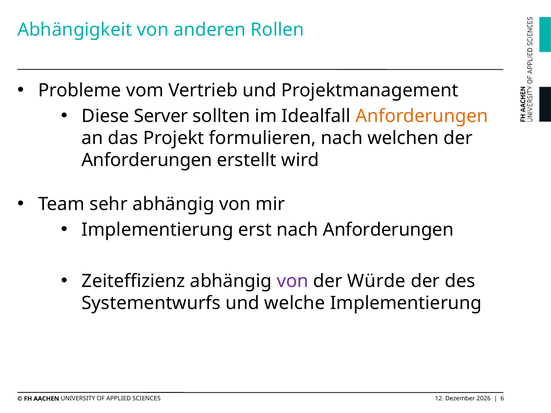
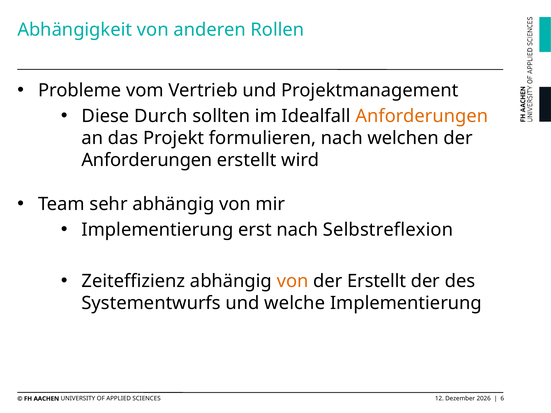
Server: Server -> Durch
nach Anforderungen: Anforderungen -> Selbstreflexion
von at (293, 281) colour: purple -> orange
der Würde: Würde -> Erstellt
